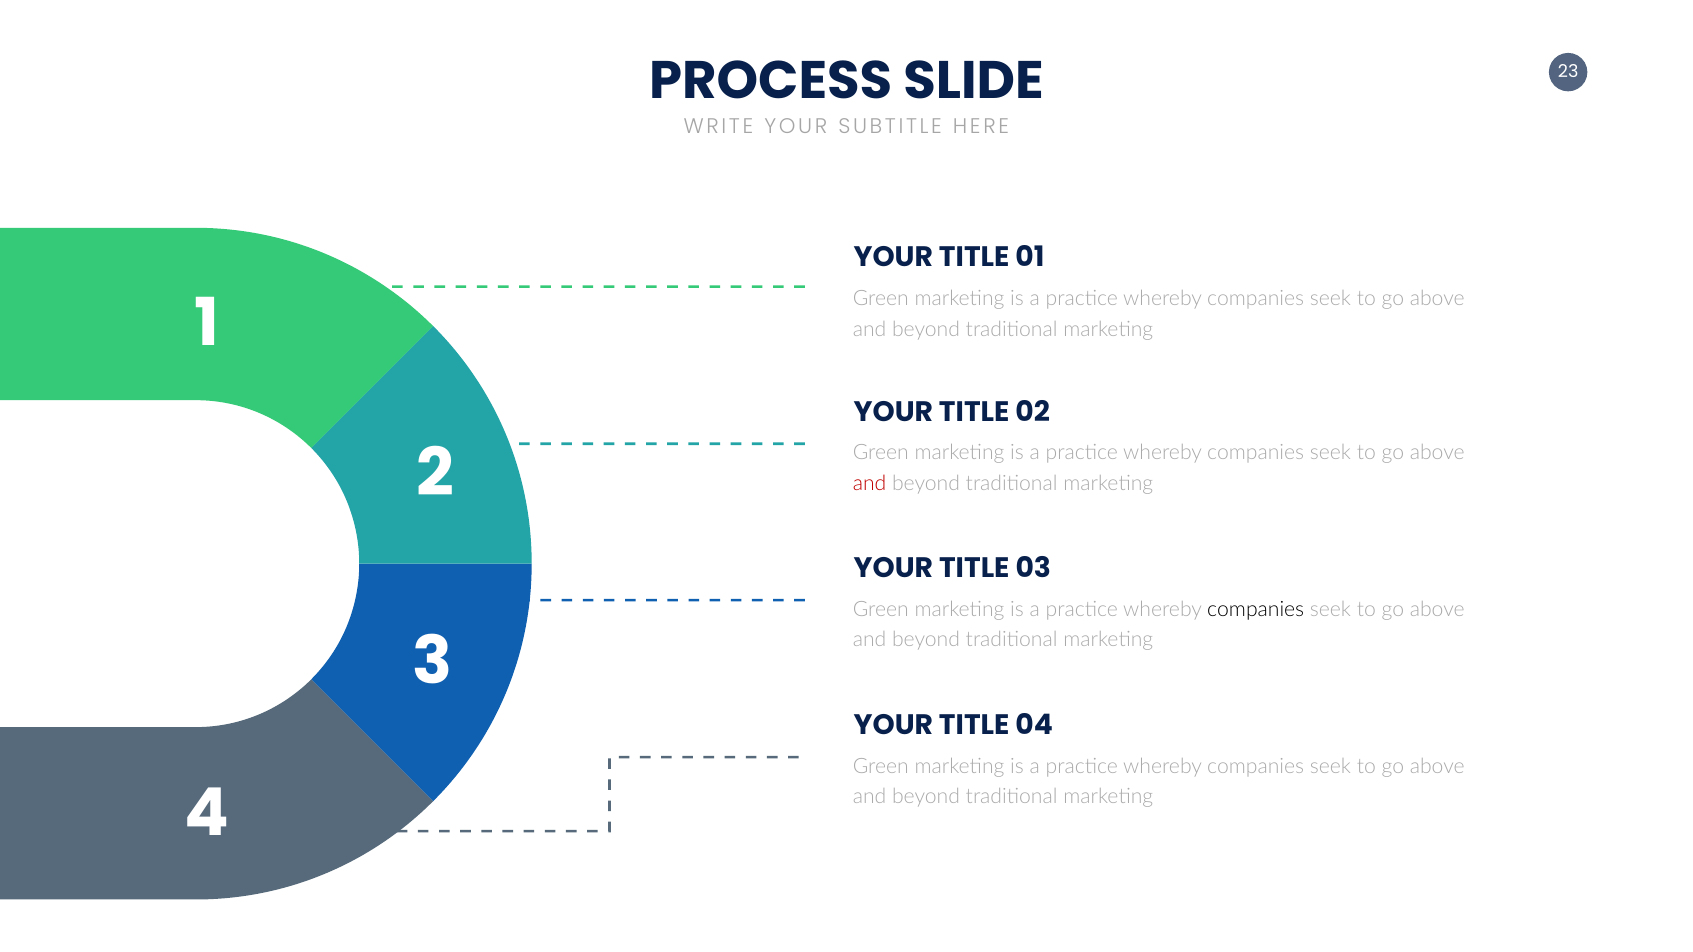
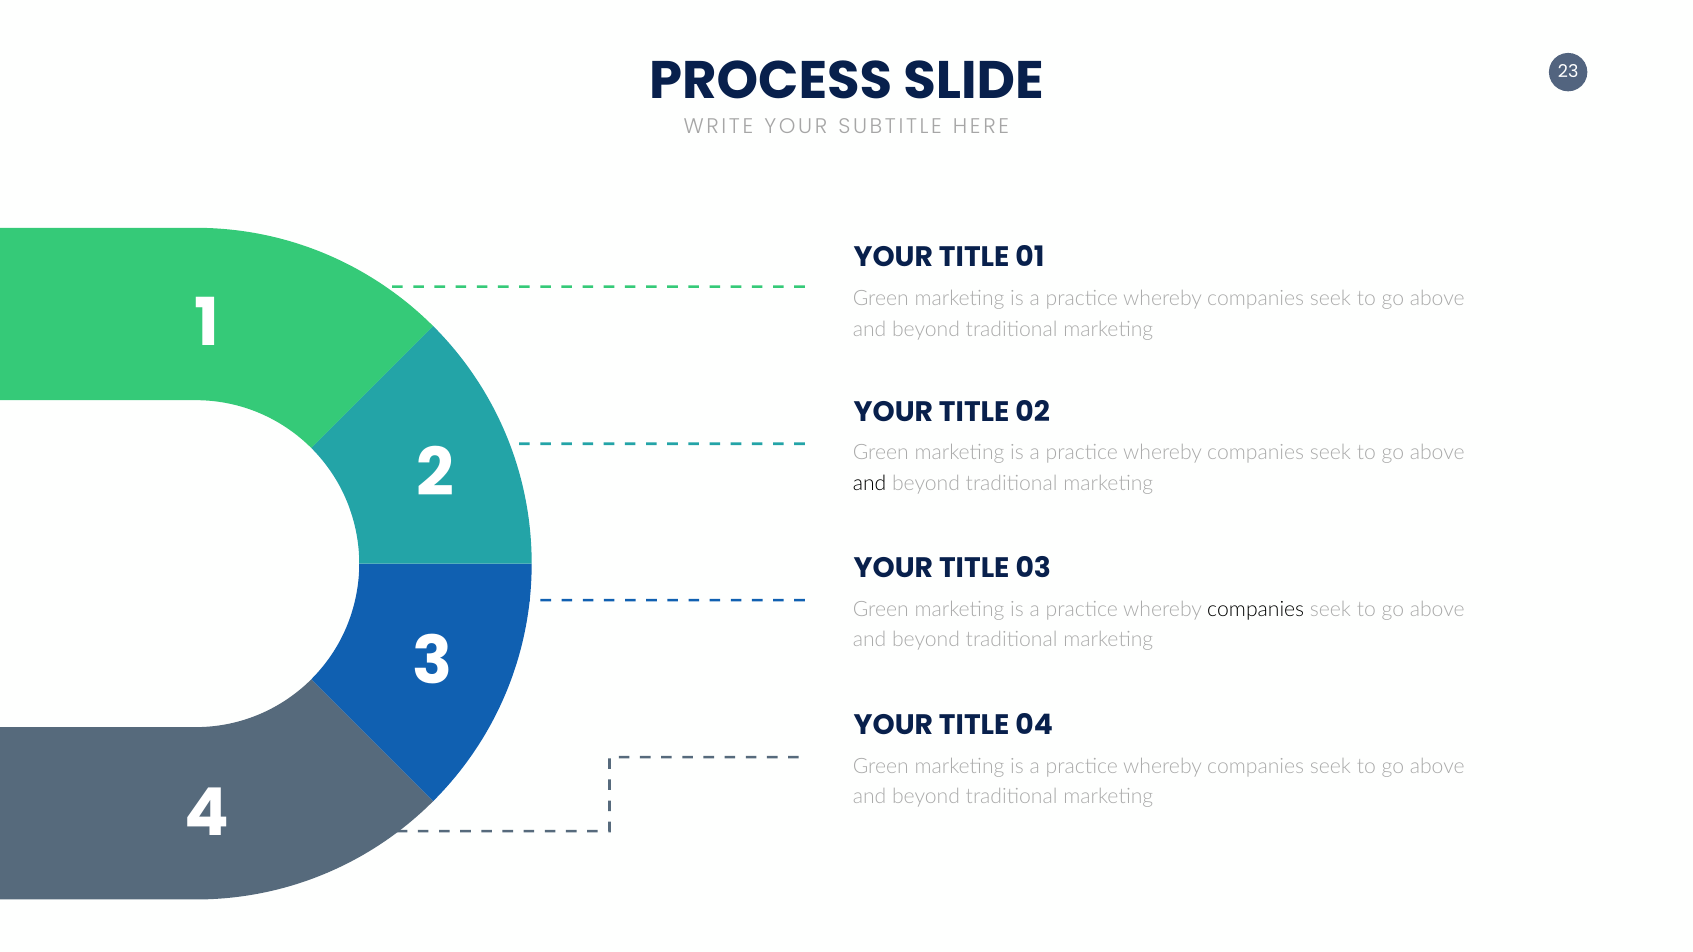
and at (870, 484) colour: red -> black
